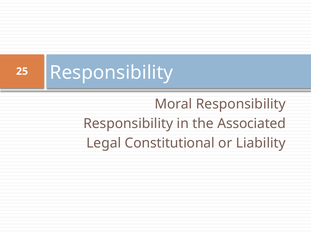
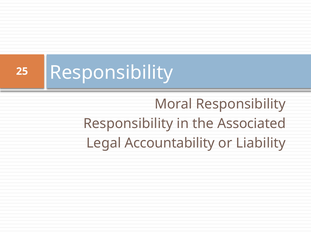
Constitutional: Constitutional -> Accountability
